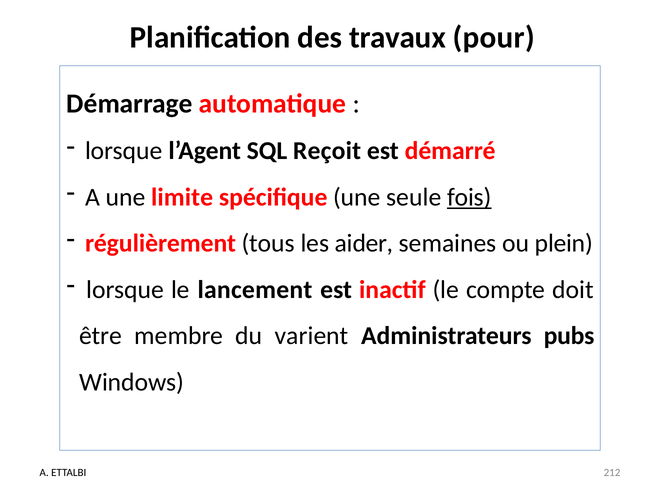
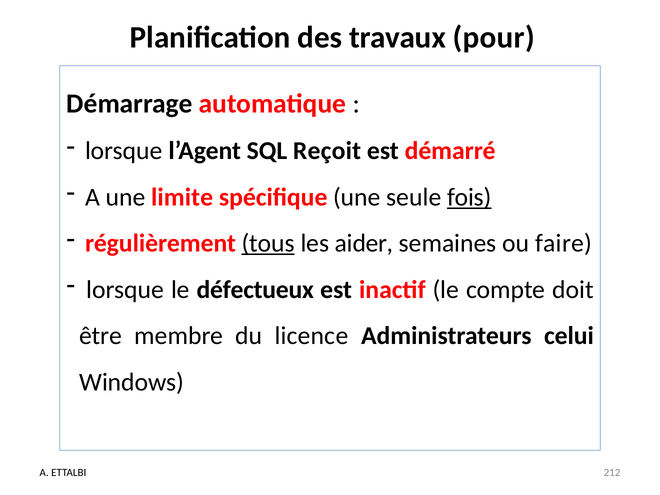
tous underline: none -> present
plein: plein -> faire
lancement: lancement -> défectueux
varient: varient -> licence
pubs: pubs -> celui
